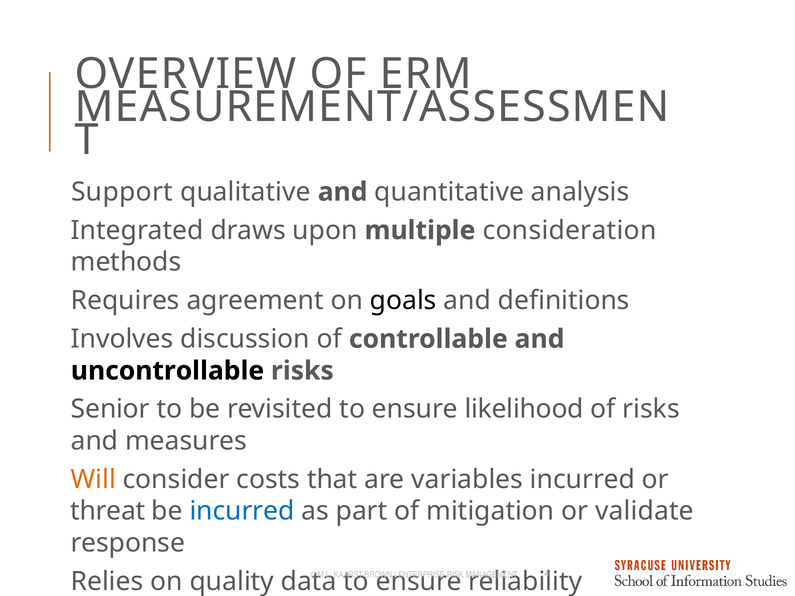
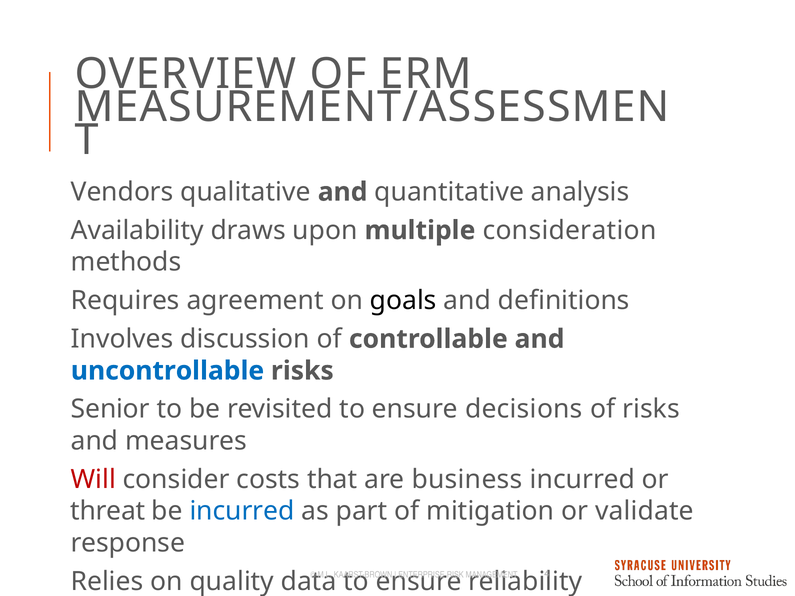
Support: Support -> Vendors
Integrated: Integrated -> Availability
uncontrollable colour: black -> blue
likelihood: likelihood -> decisions
Will colour: orange -> red
variables: variables -> business
